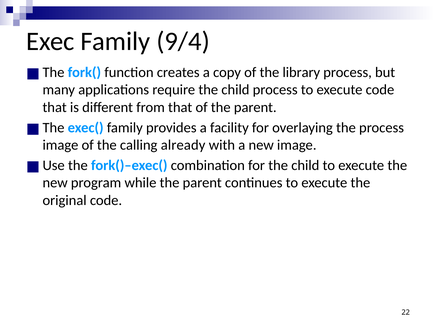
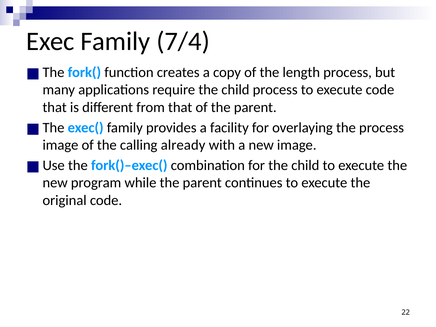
9/4: 9/4 -> 7/4
library: library -> length
